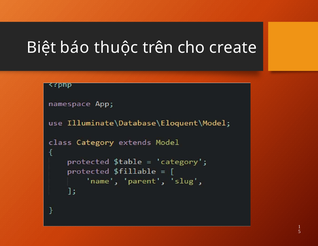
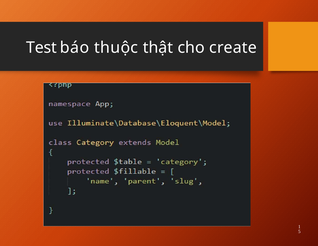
Biệt: Biệt -> Test
trên: trên -> thật
